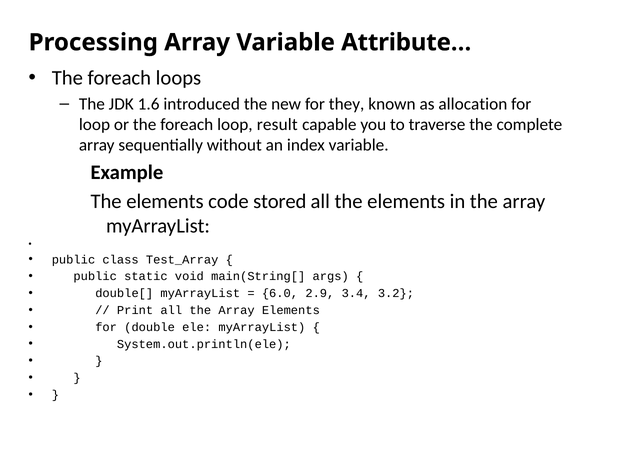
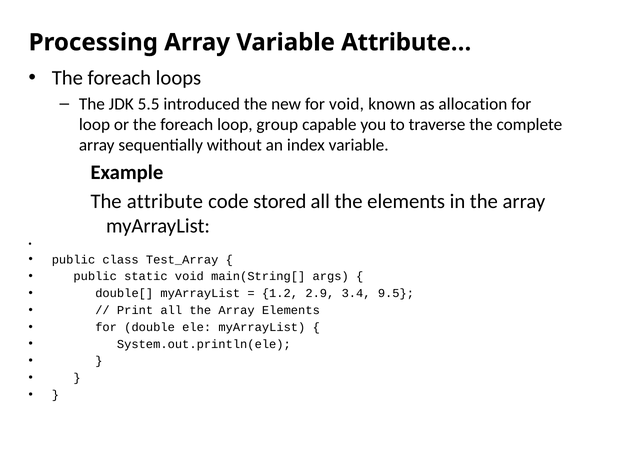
1.6: 1.6 -> 5.5
for they: they -> void
result: result -> group
elements at (165, 201): elements -> attribute
6.0: 6.0 -> 1.2
3.2: 3.2 -> 9.5
